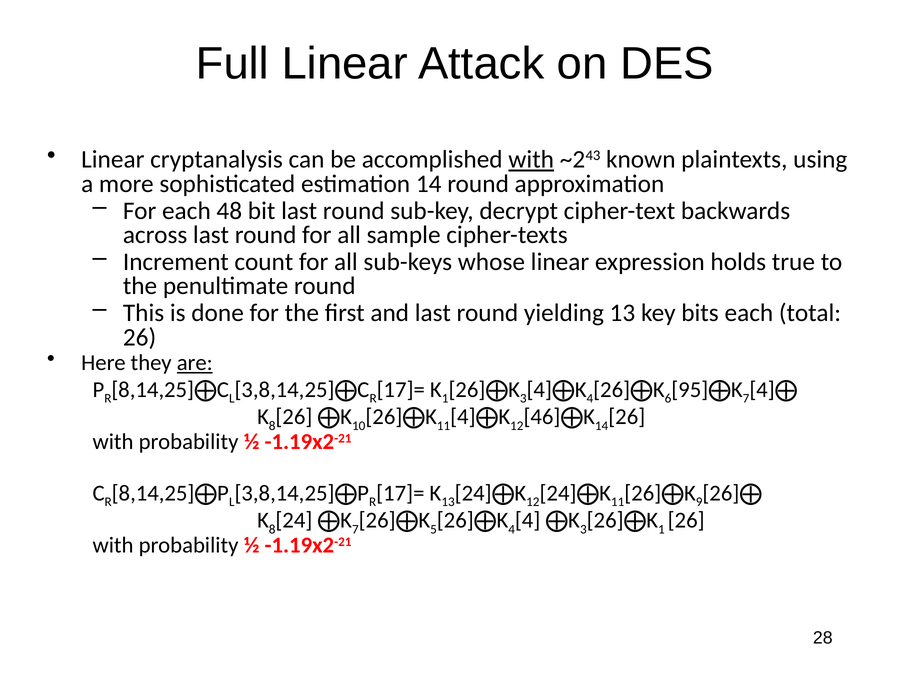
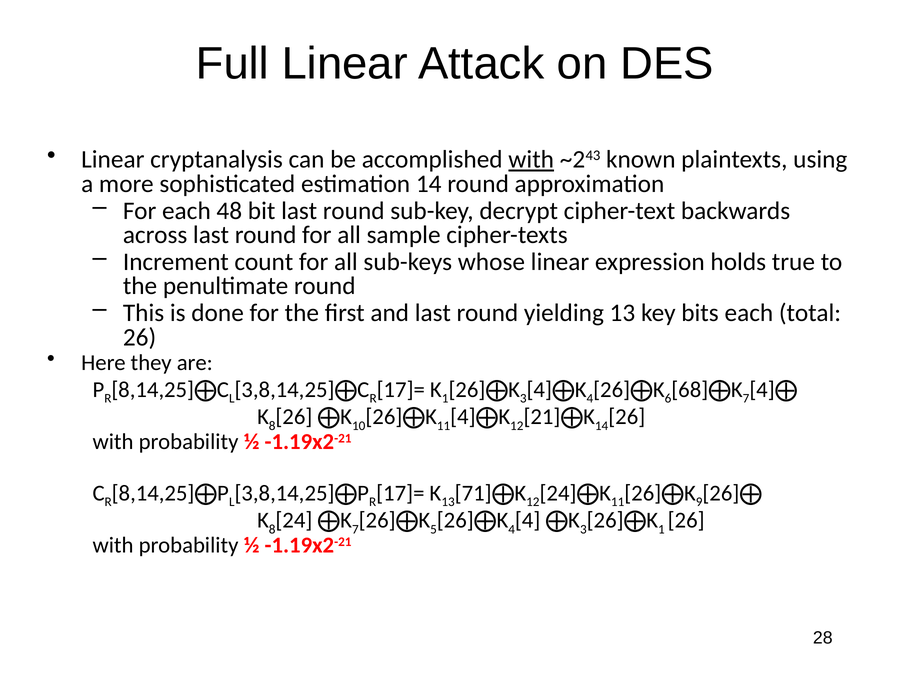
are underline: present -> none
95: 95 -> 68
46: 46 -> 21
13 24: 24 -> 71
